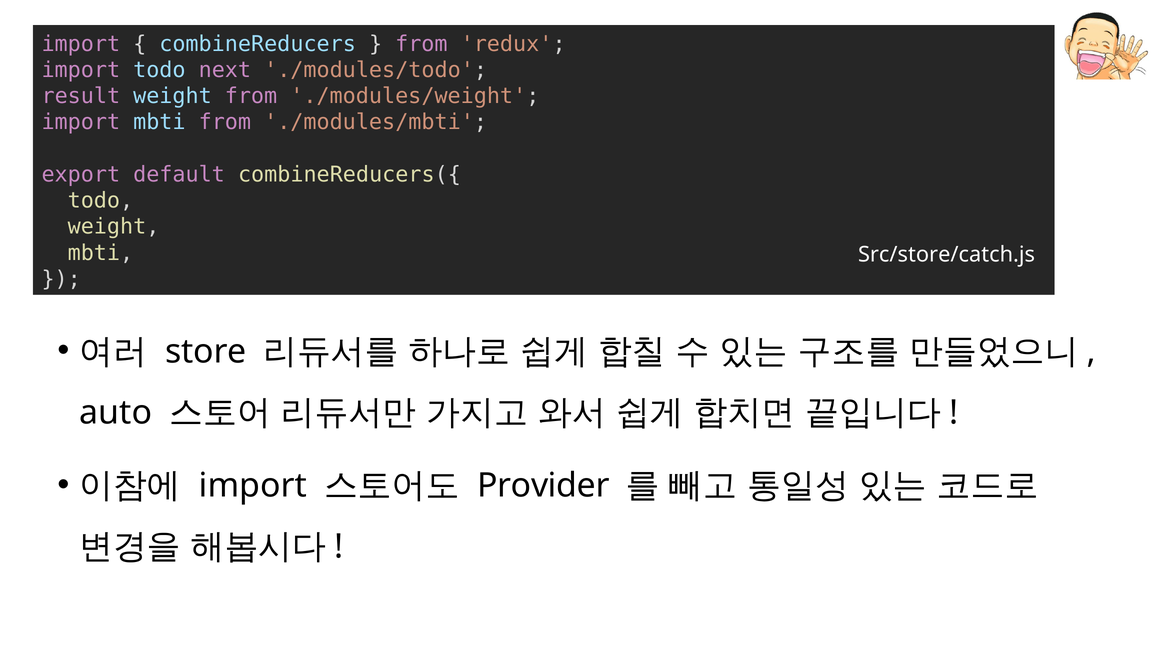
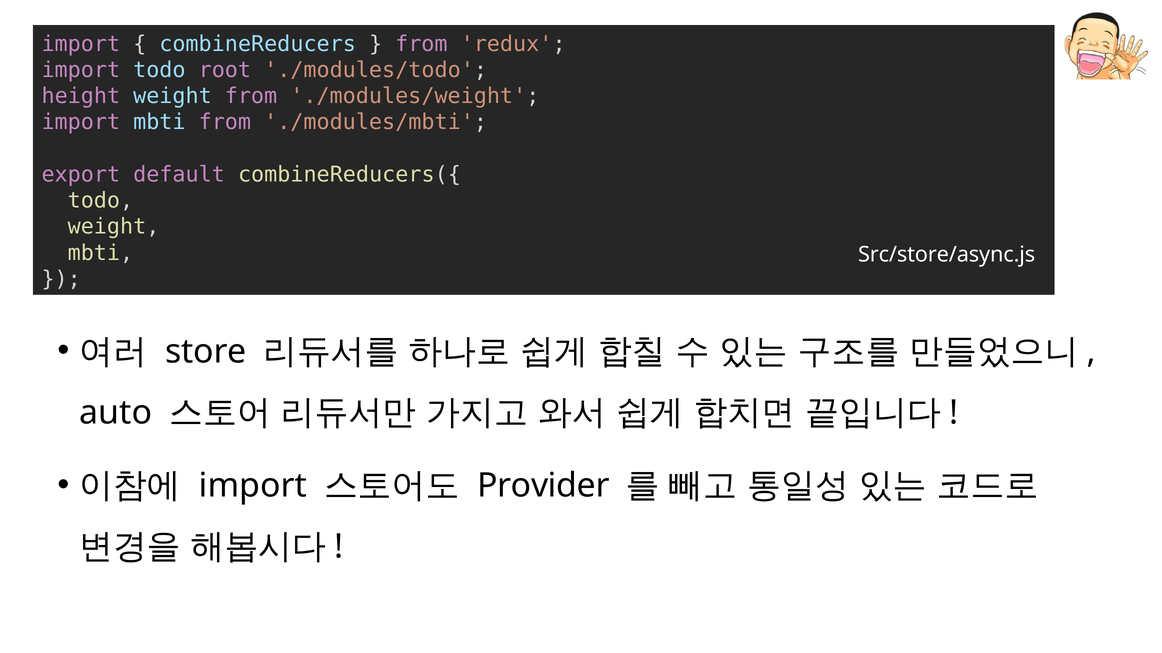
next: next -> root
result: result -> height
Src/store/catch.js: Src/store/catch.js -> Src/store/async.js
